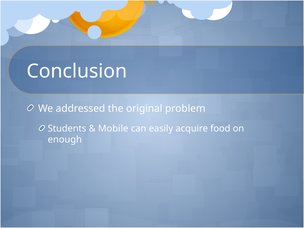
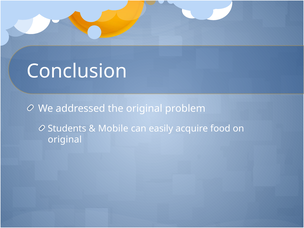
enough at (65, 140): enough -> original
